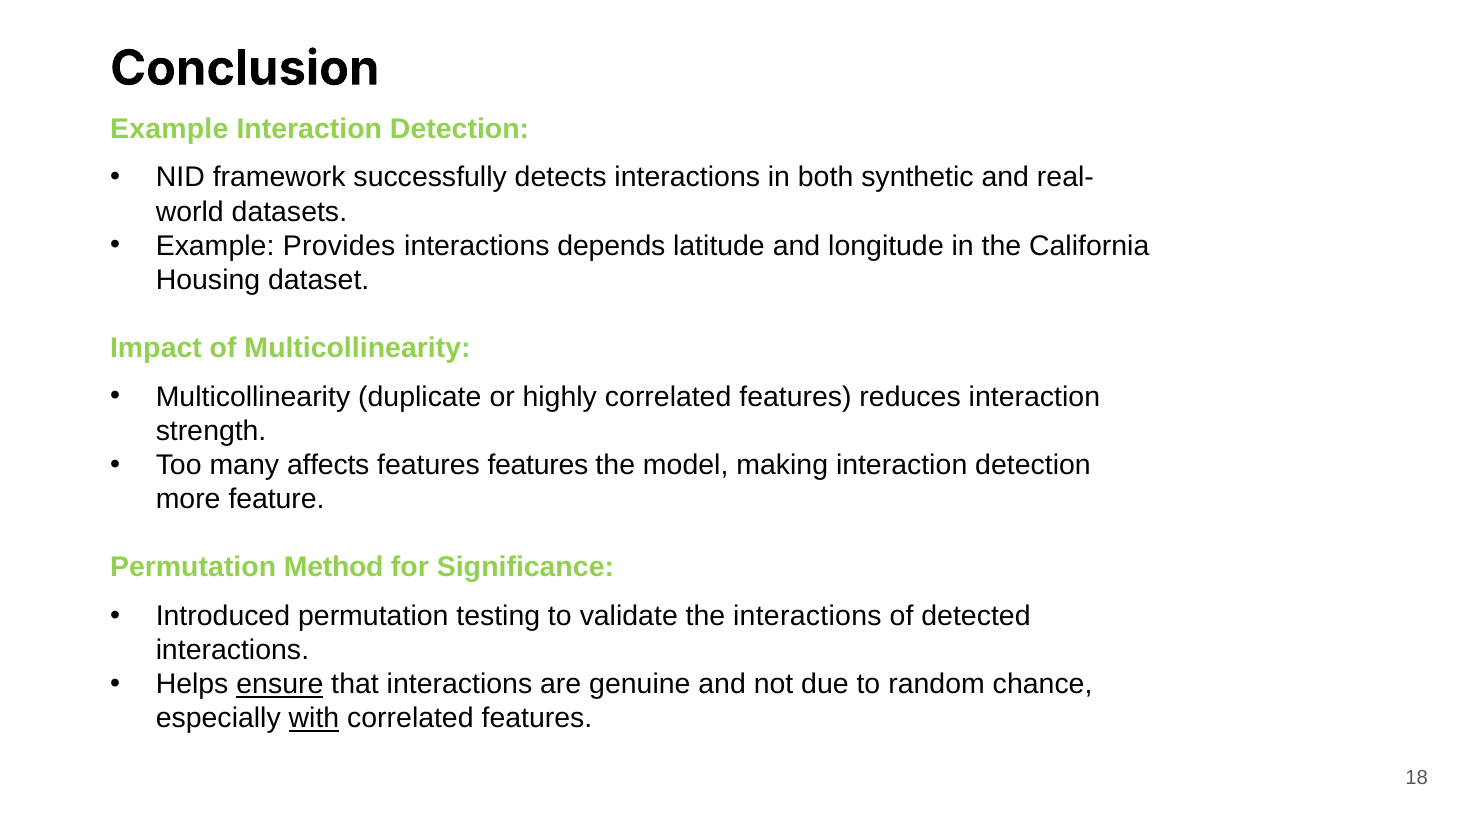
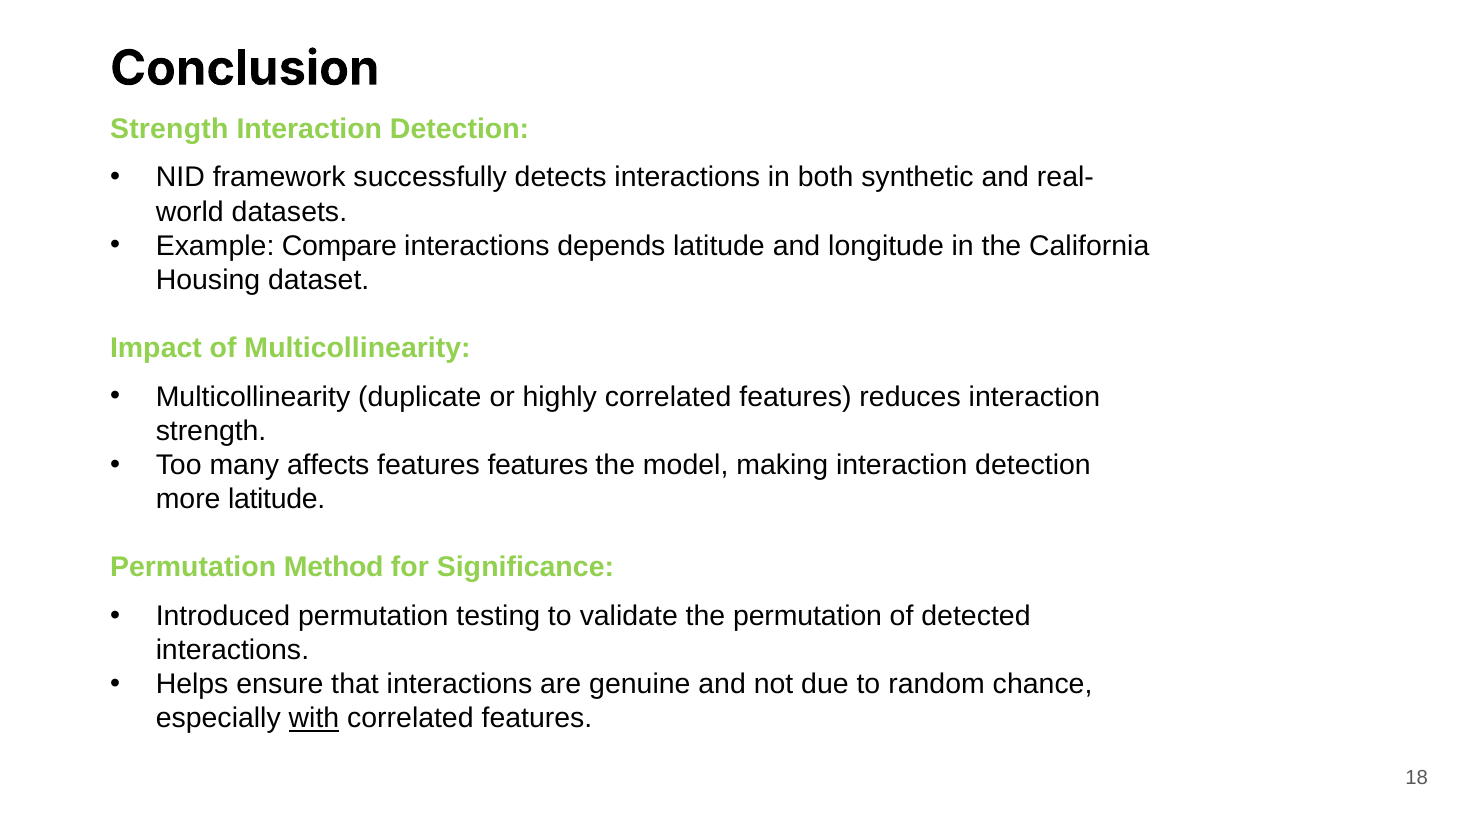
Example at (169, 129): Example -> Strength
Provides: Provides -> Compare
more feature: feature -> latitude
the interactions: interactions -> permutation
ensure underline: present -> none
